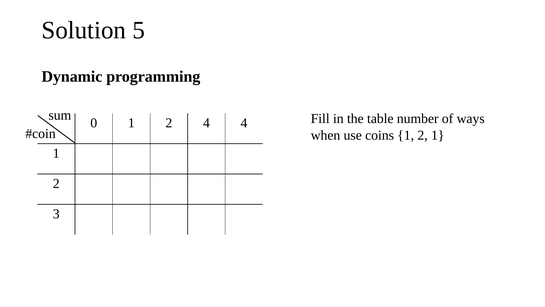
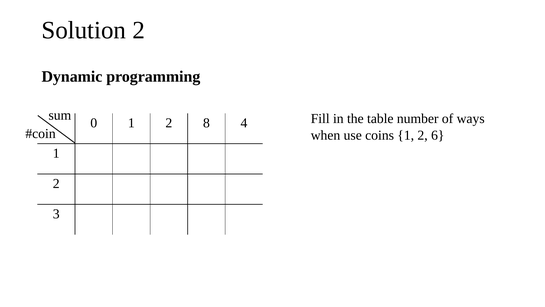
Solution 5: 5 -> 2
2 4: 4 -> 8
2 1: 1 -> 6
